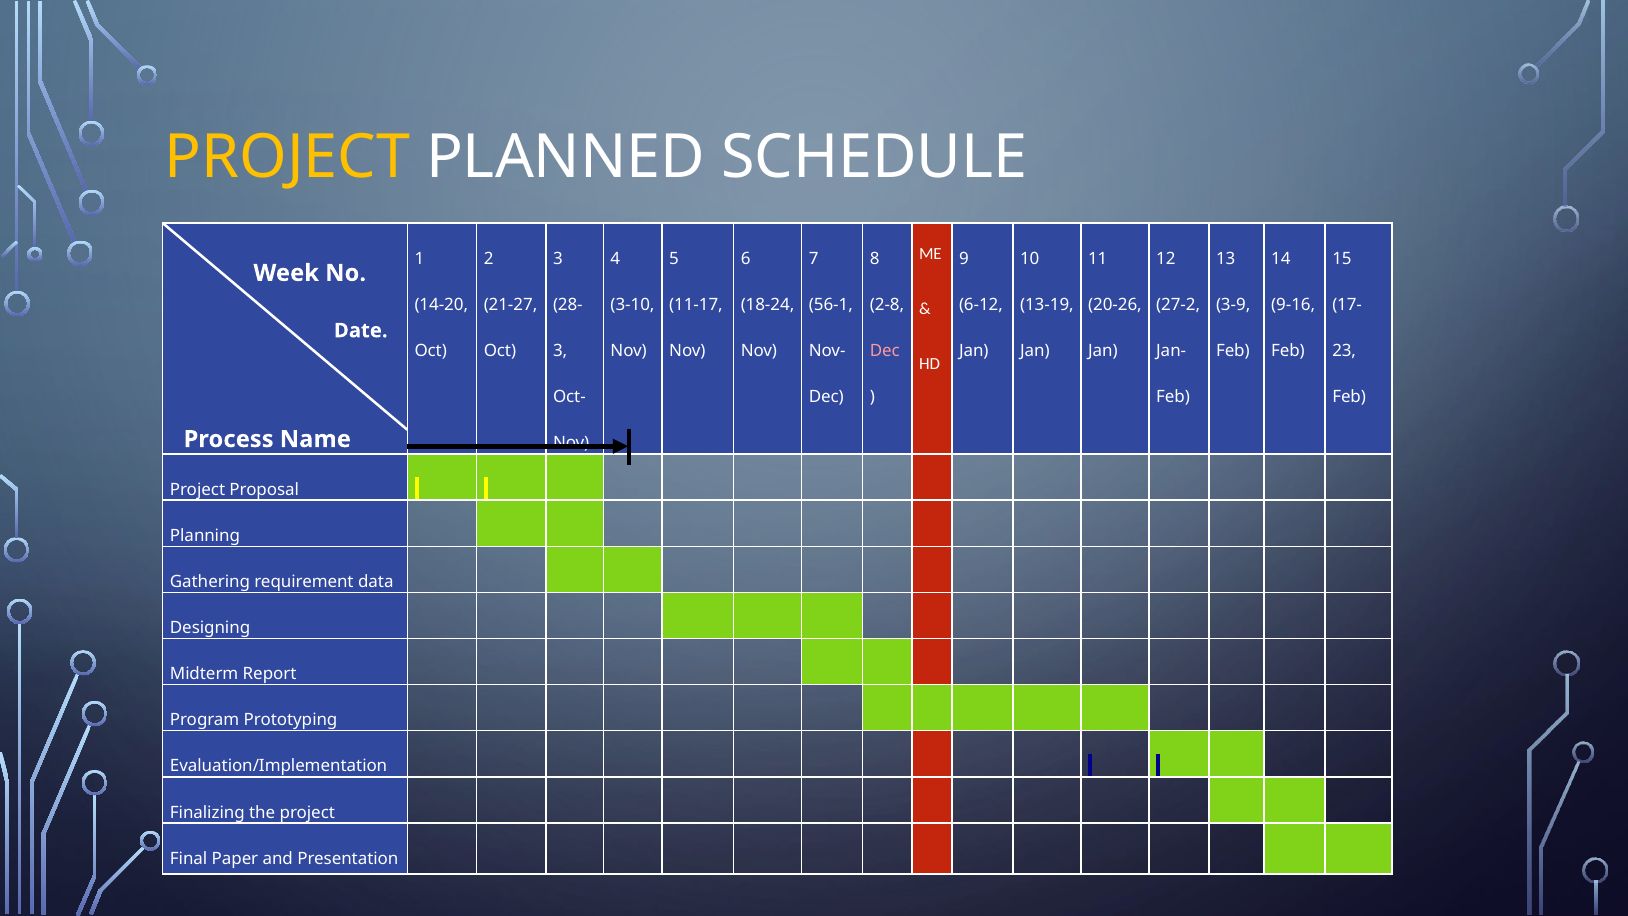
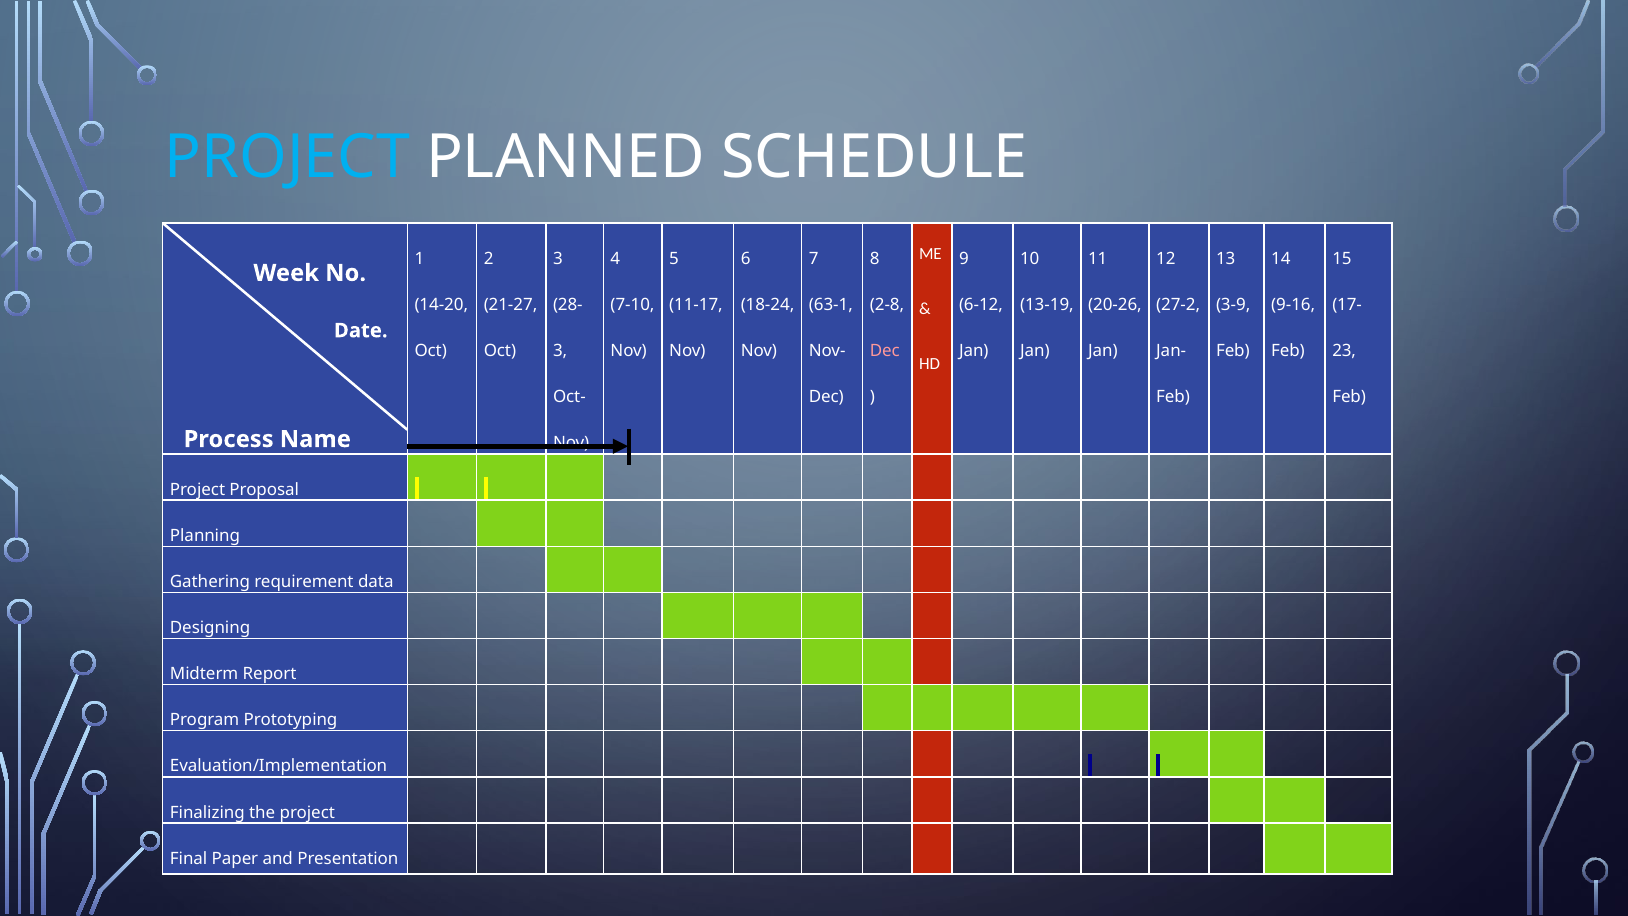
PROJECT at (288, 157) colour: yellow -> light blue
3-10: 3-10 -> 7-10
56-1: 56-1 -> 63-1
